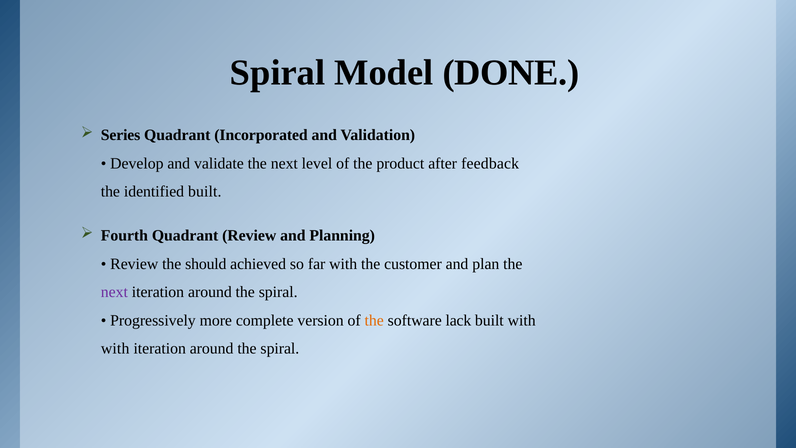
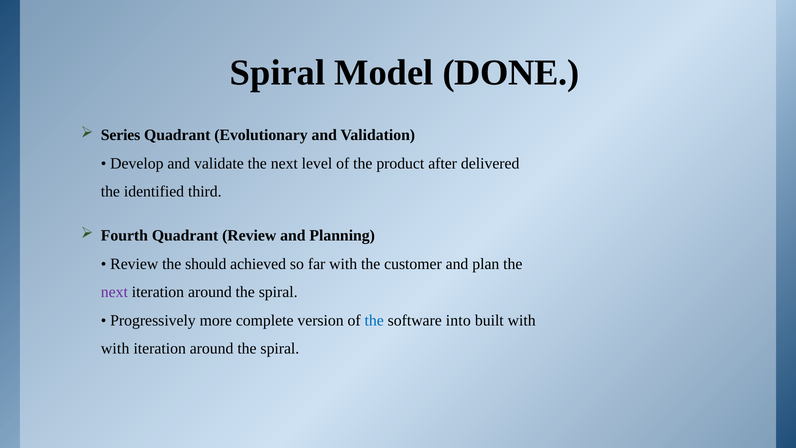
Incorporated: Incorporated -> Evolutionary
feedback: feedback -> delivered
identified built: built -> third
the at (374, 320) colour: orange -> blue
lack: lack -> into
